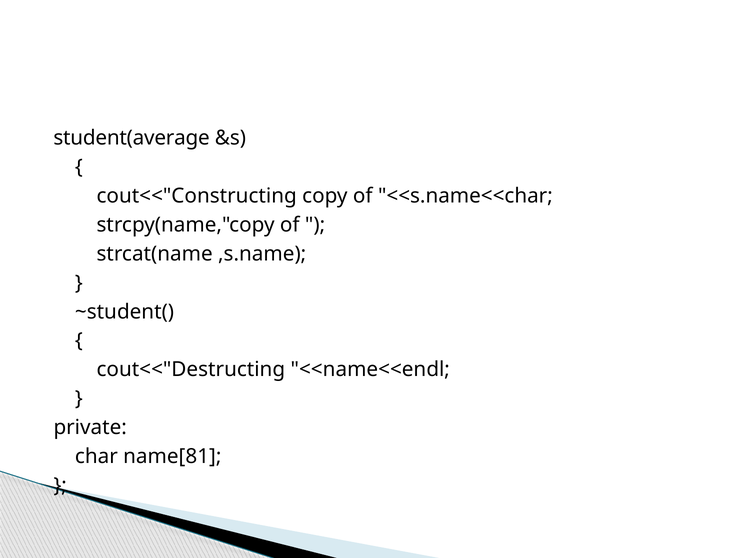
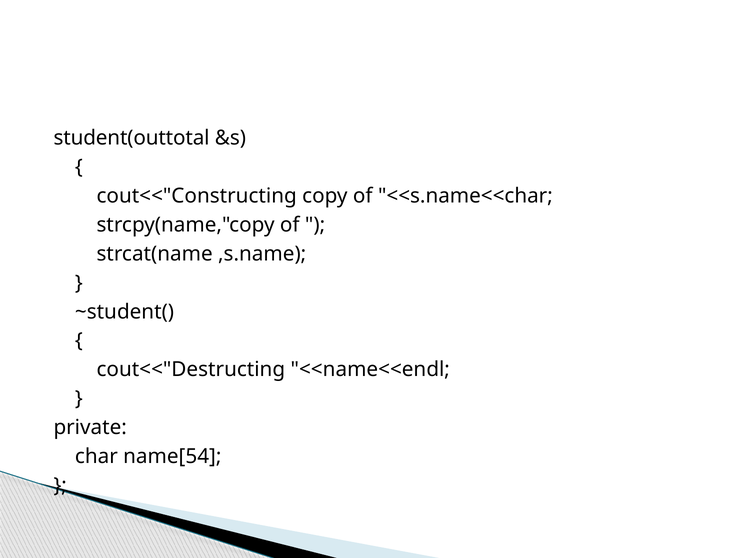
student(average: student(average -> student(outtotal
name[81: name[81 -> name[54
